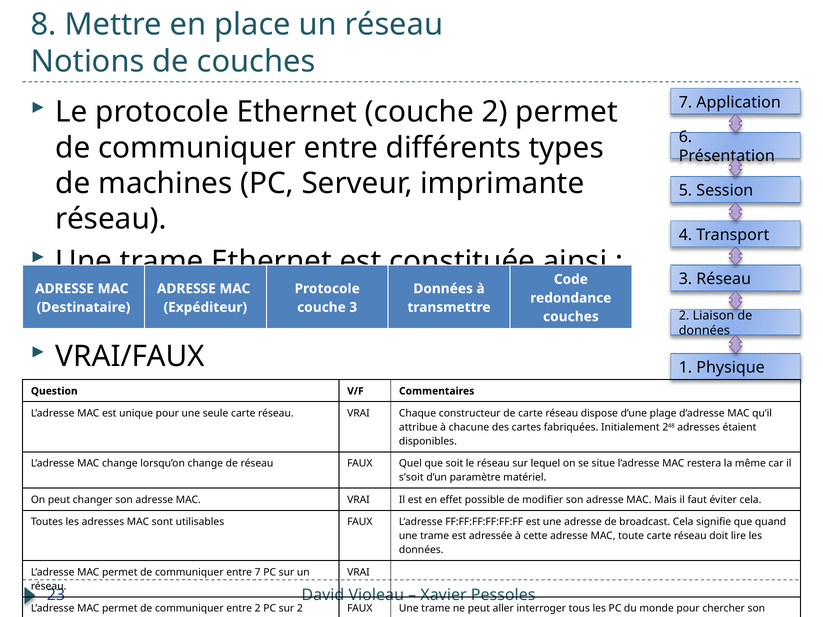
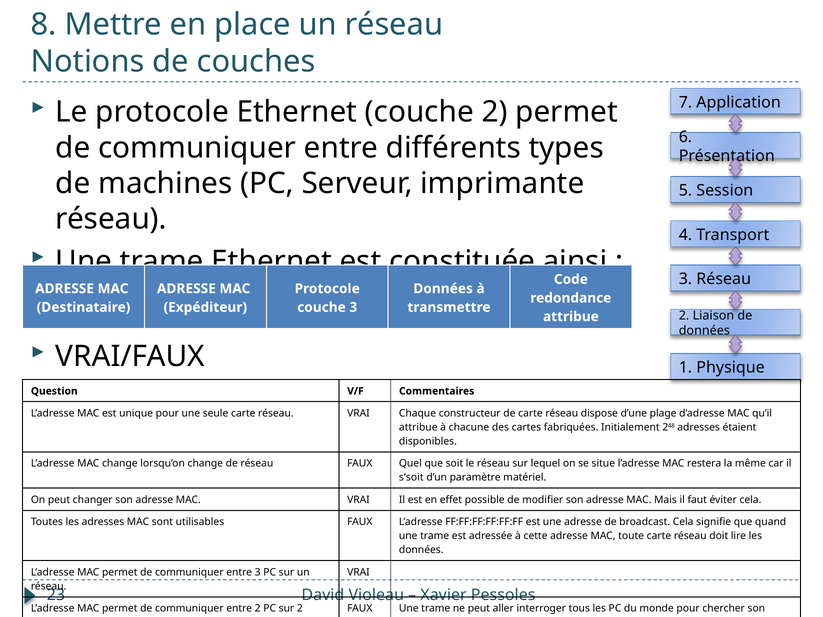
couches at (571, 317): couches -> attribue
entre 7: 7 -> 3
